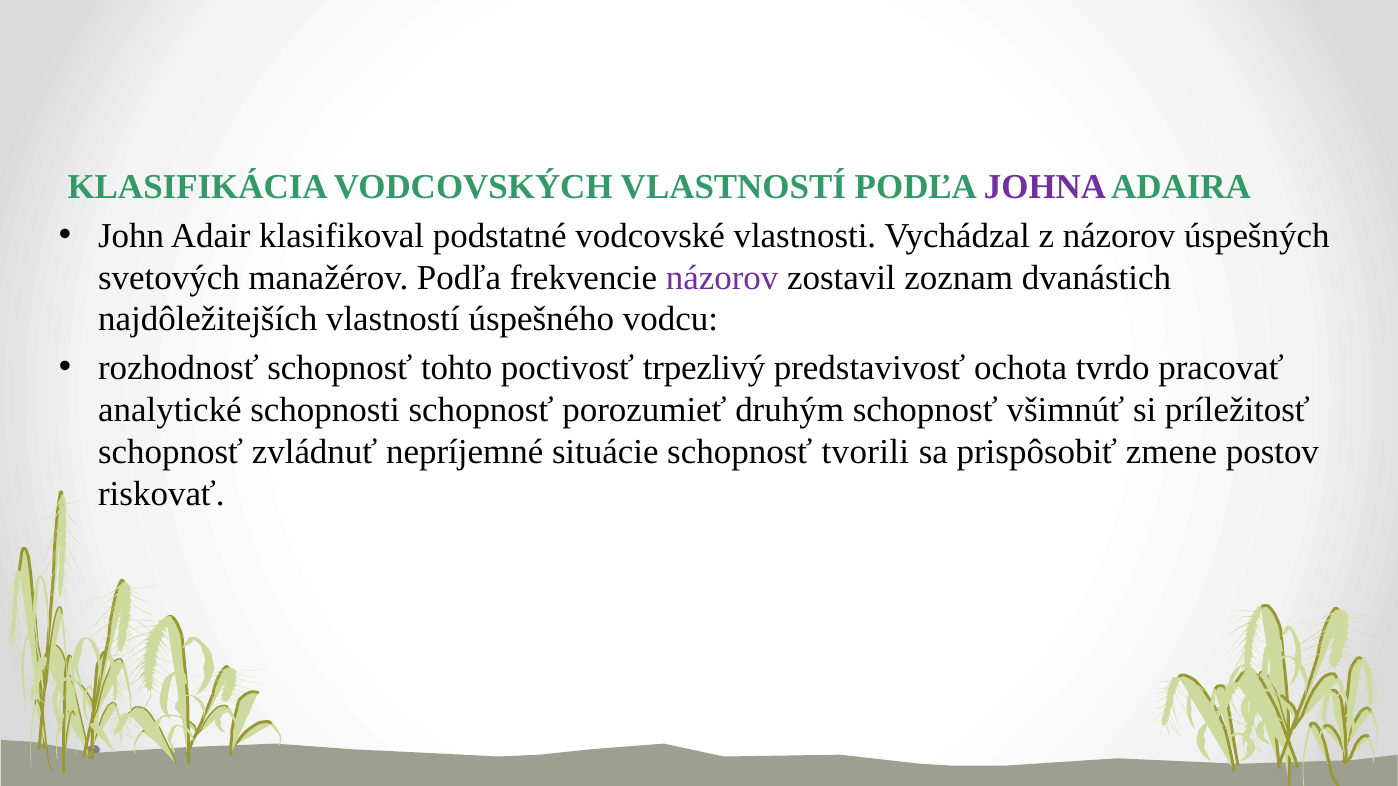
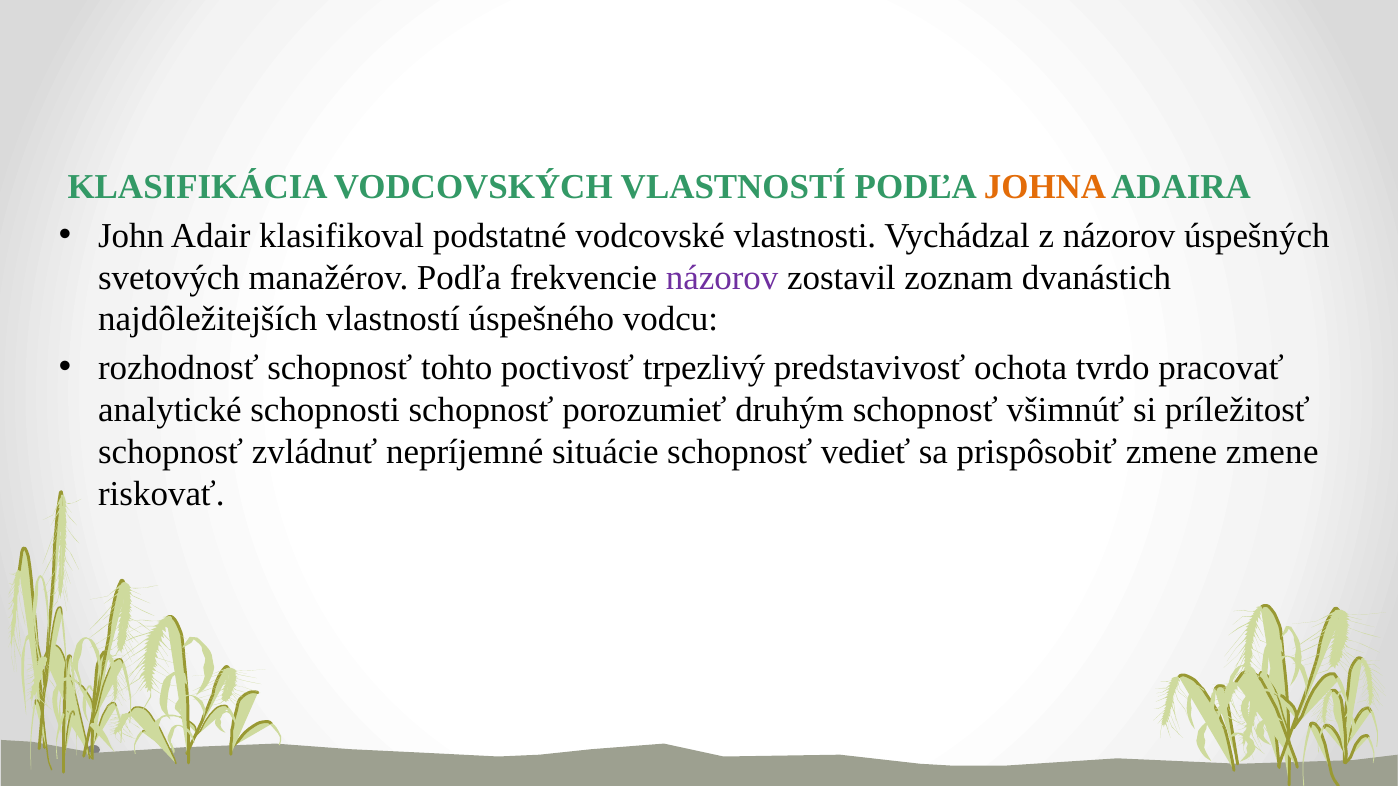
JOHNA colour: purple -> orange
tvorili: tvorili -> vedieť
zmene postov: postov -> zmene
